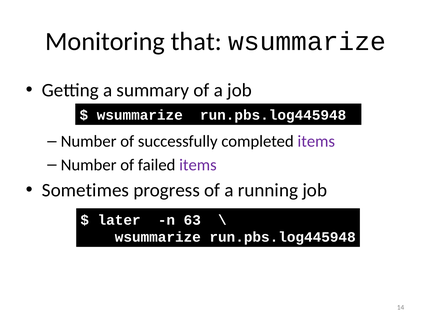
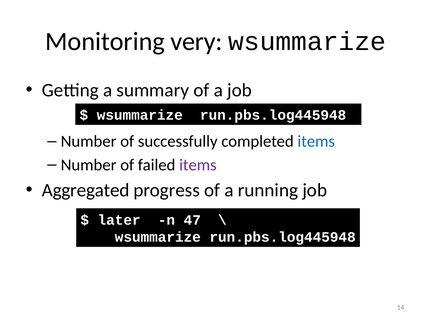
that: that -> very
items at (316, 142) colour: purple -> blue
Sometimes: Sometimes -> Aggregated
63: 63 -> 47
